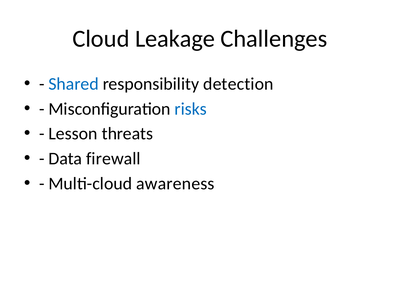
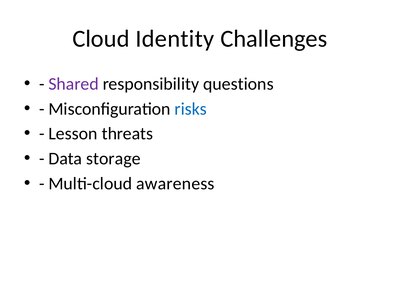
Leakage: Leakage -> Identity
Shared colour: blue -> purple
detection: detection -> questions
firewall: firewall -> storage
